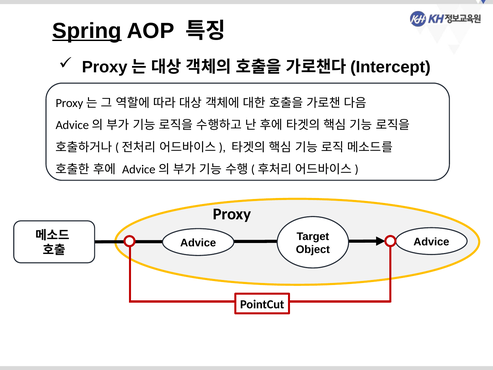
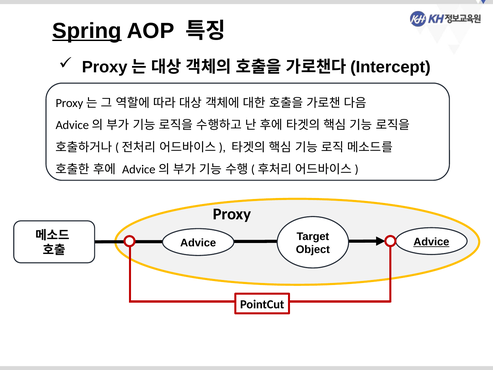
Advice at (431, 242) underline: none -> present
